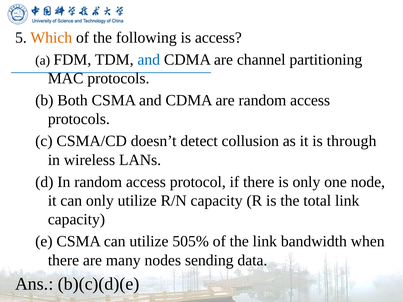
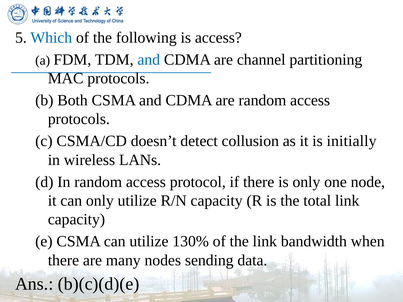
Which colour: orange -> blue
through: through -> initially
505%: 505% -> 130%
